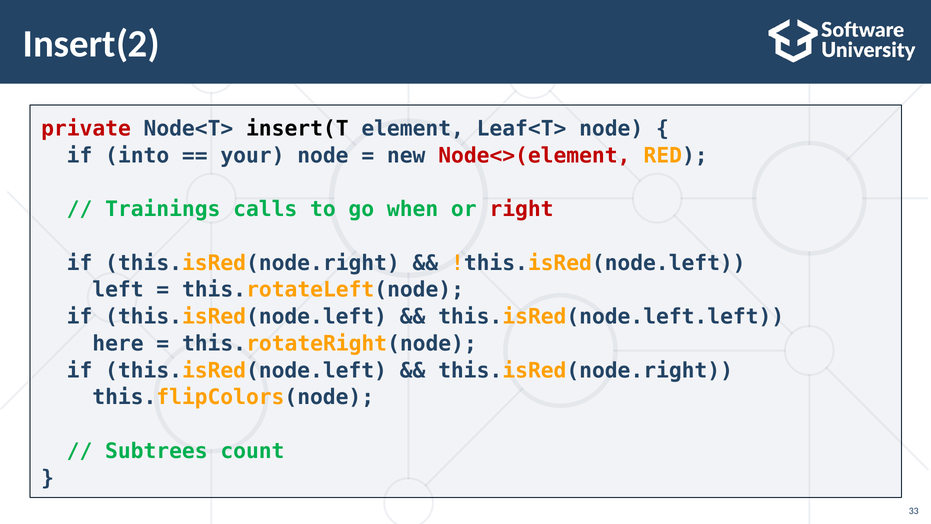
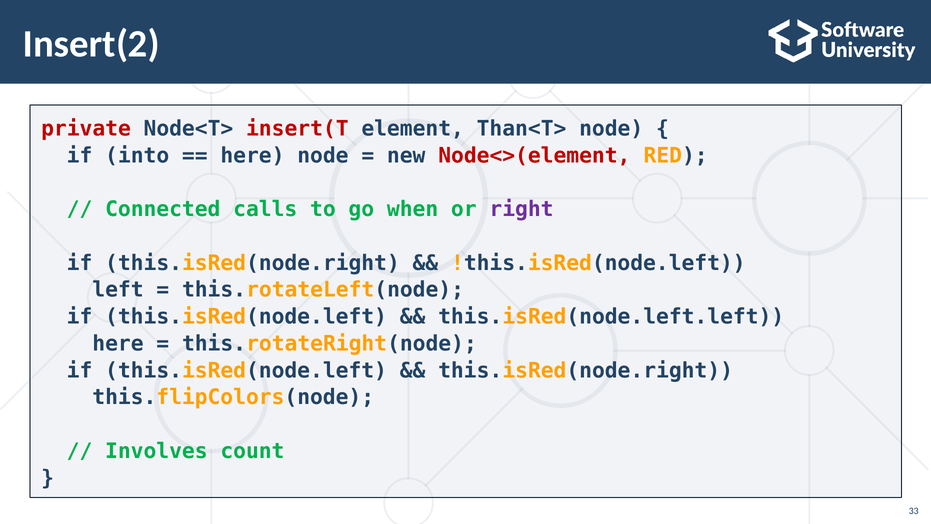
insert(T colour: black -> red
Leaf<T>: Leaf<T> -> Than<T>
your at (252, 155): your -> here
Trainings: Trainings -> Connected
right colour: red -> purple
Subtrees: Subtrees -> Involves
